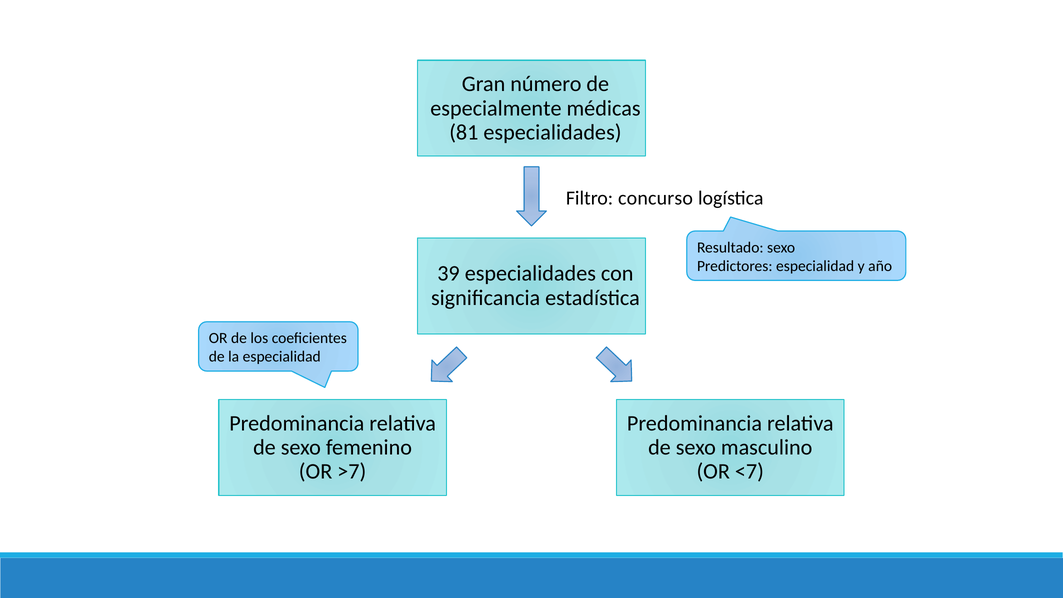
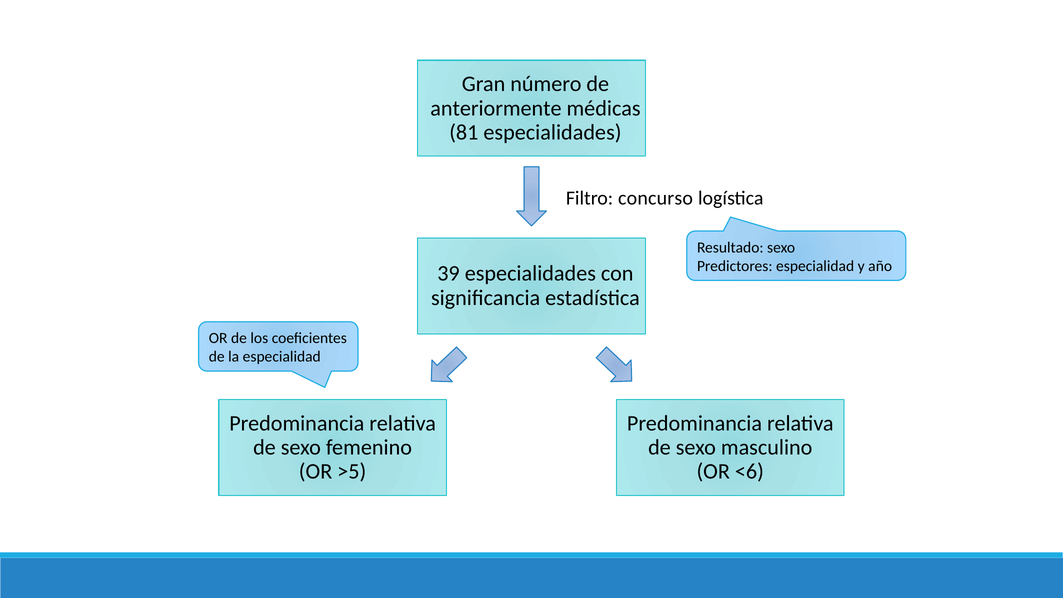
especialmente: especialmente -> anteriormente
>7: >7 -> >5
<7: <7 -> <6
